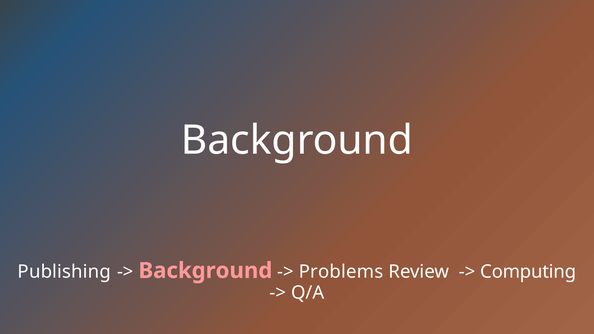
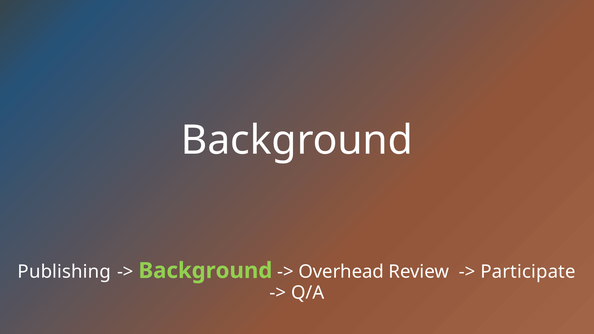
Background at (205, 271) colour: pink -> light green
Problems: Problems -> Overhead
Computing: Computing -> Participate
